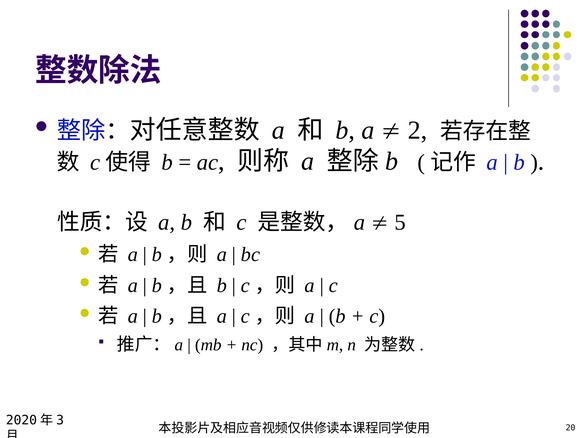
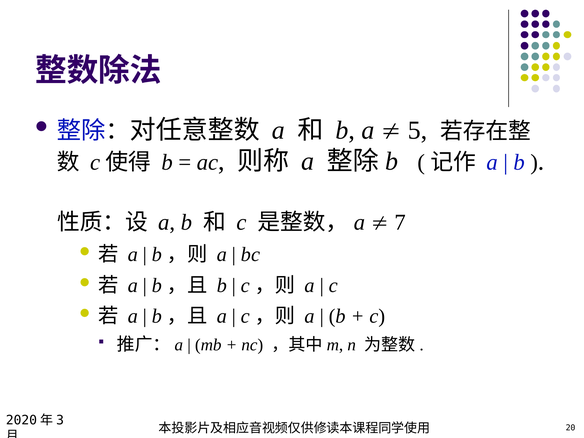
2: 2 -> 5
5: 5 -> 7
